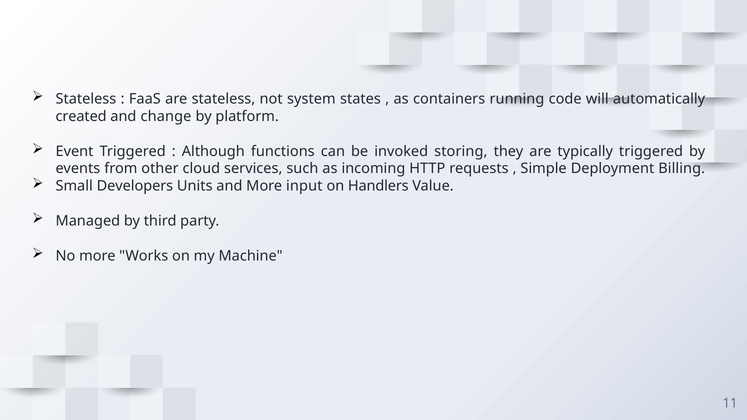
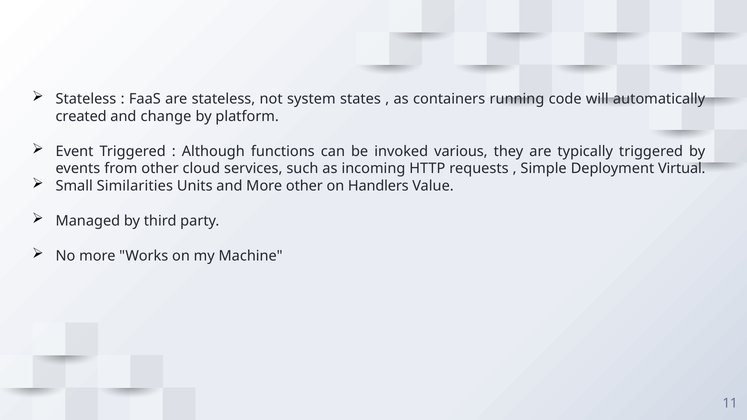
storing: storing -> various
Billing: Billing -> Virtual
Developers: Developers -> Similarities
More input: input -> other
